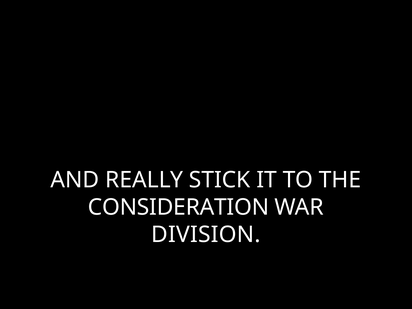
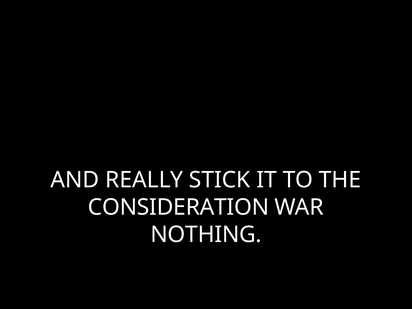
DIVISION: DIVISION -> NOTHING
